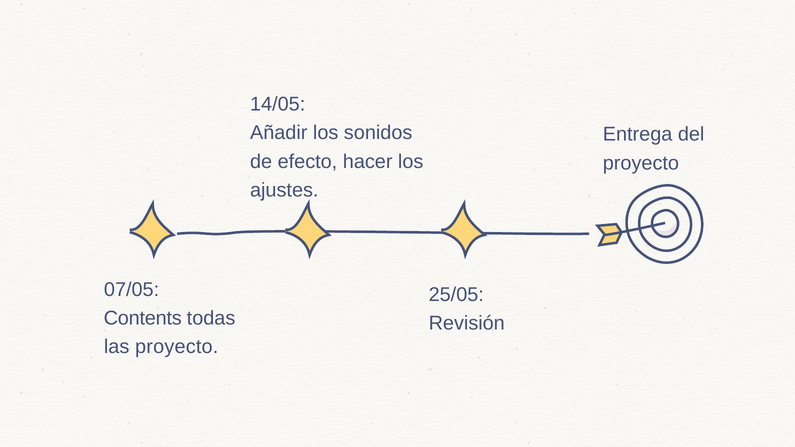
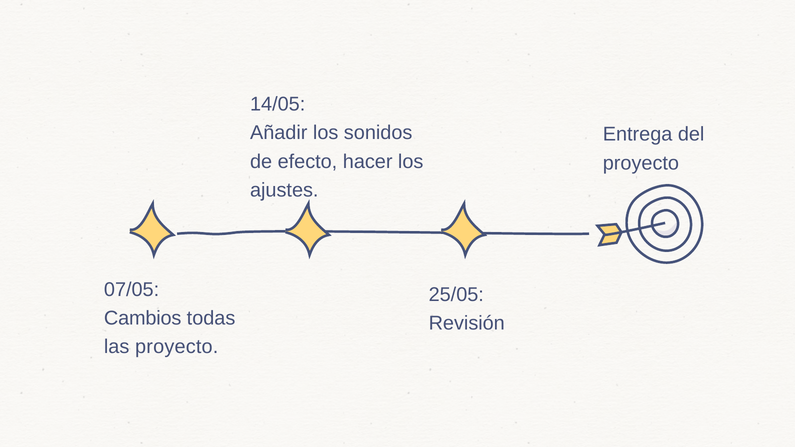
Contents: Contents -> Cambios
